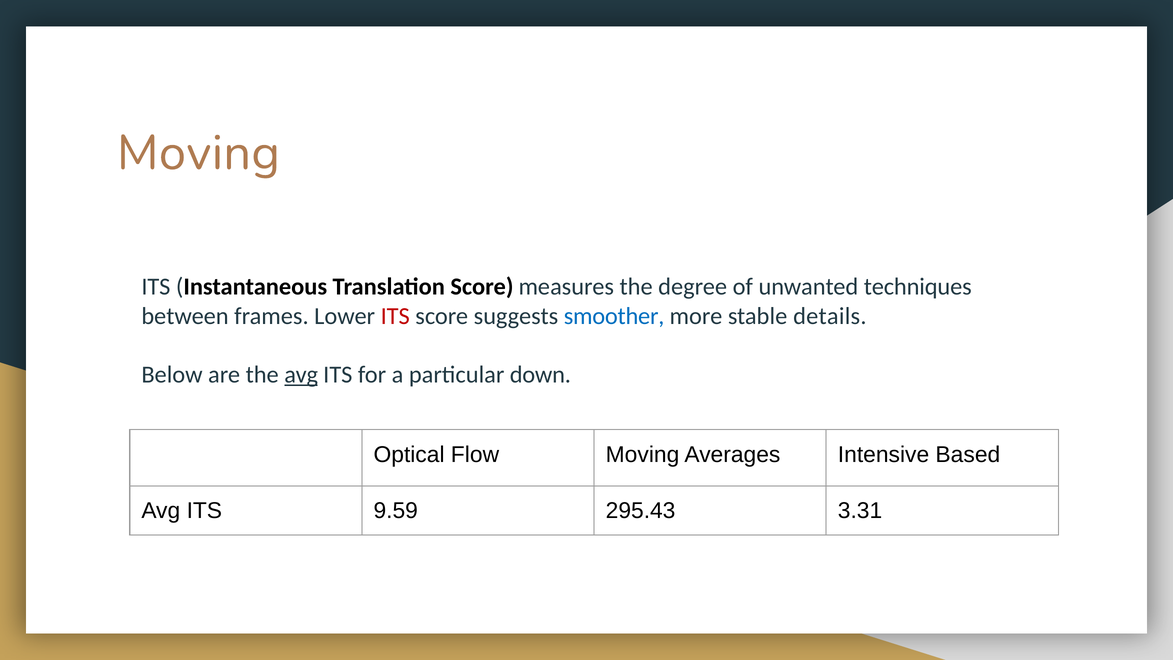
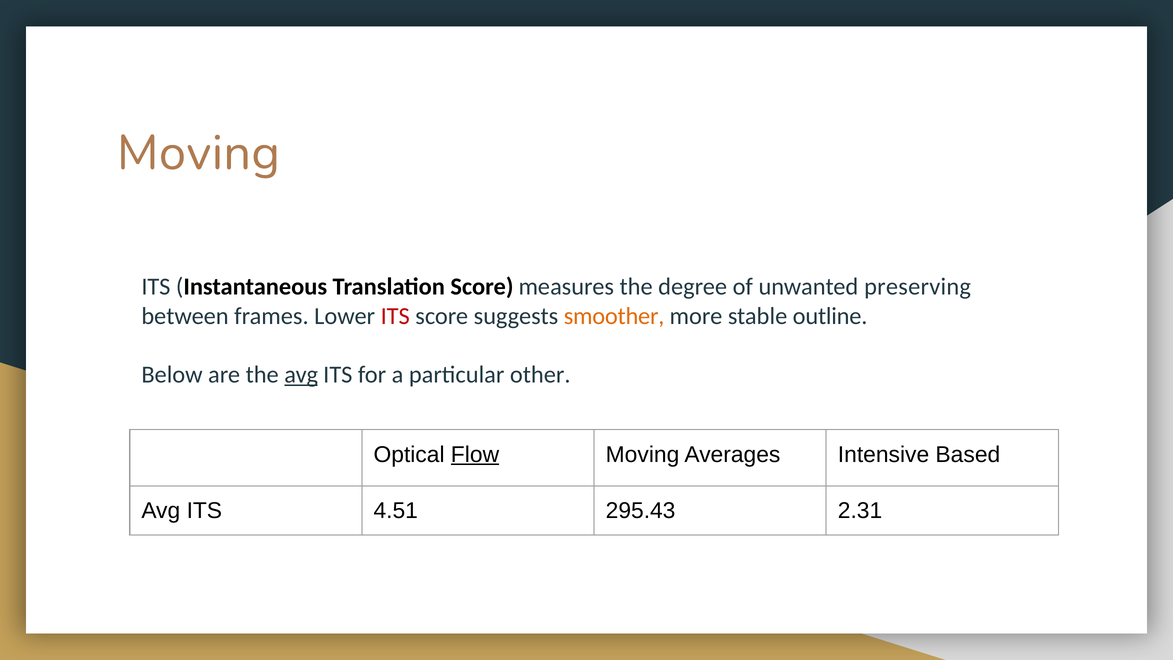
techniques: techniques -> preserving
smoother colour: blue -> orange
details: details -> outline
down: down -> other
Flow underline: none -> present
9.59: 9.59 -> 4.51
3.31: 3.31 -> 2.31
